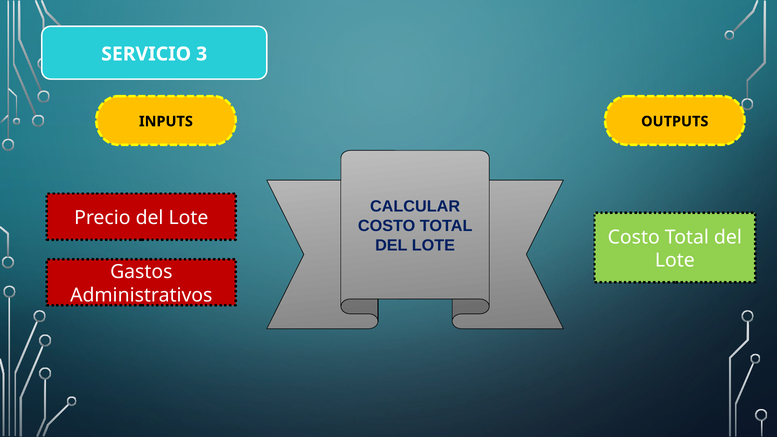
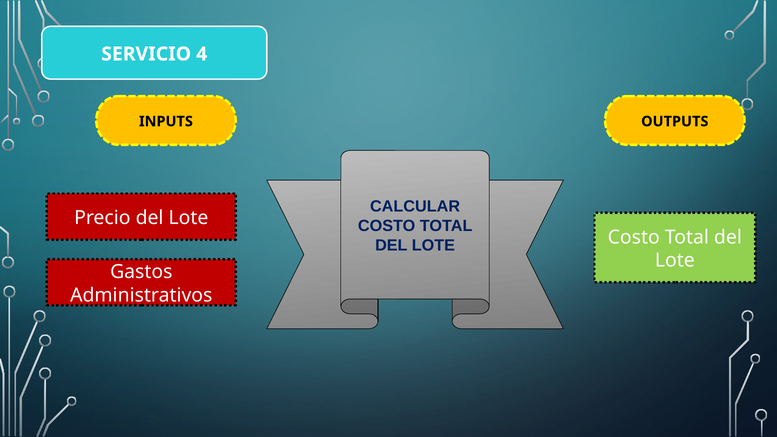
3: 3 -> 4
